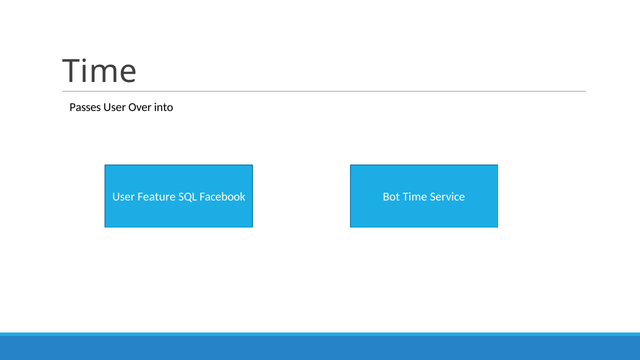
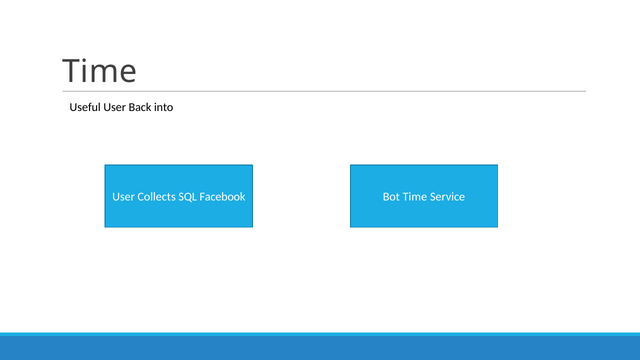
Passes: Passes -> Useful
Over: Over -> Back
Feature: Feature -> Collects
